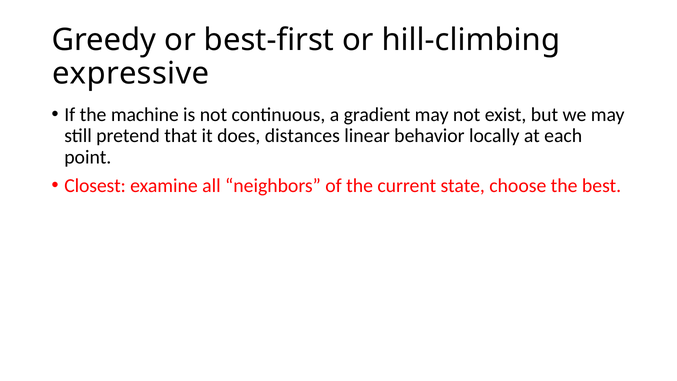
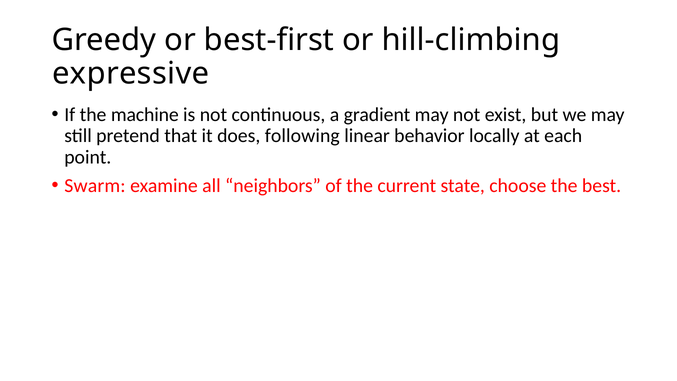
distances: distances -> following
Closest: Closest -> Swarm
